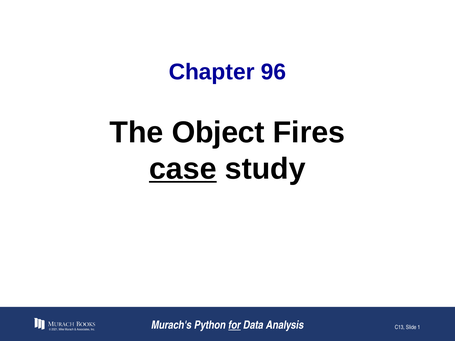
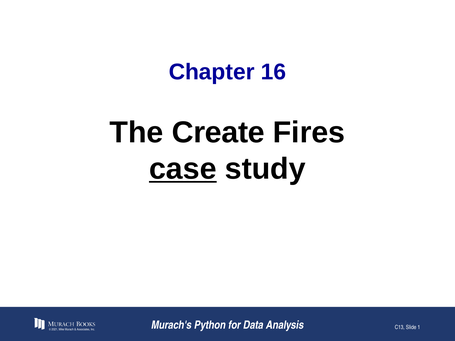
96: 96 -> 16
Object: Object -> Create
for underline: present -> none
